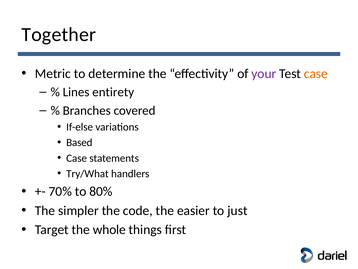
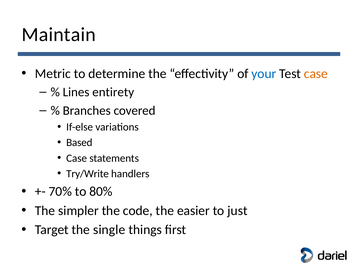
Together: Together -> Maintain
your colour: purple -> blue
Try/What: Try/What -> Try/Write
whole: whole -> single
